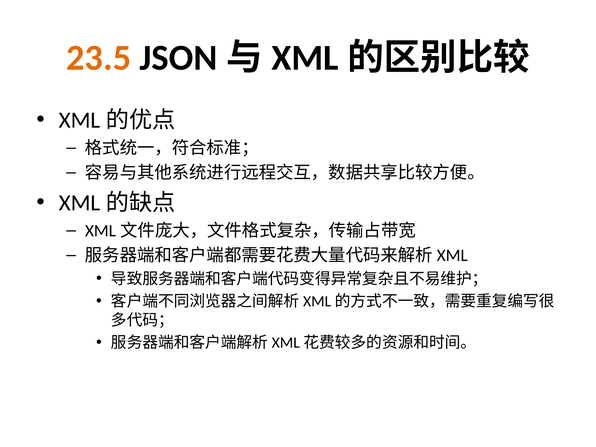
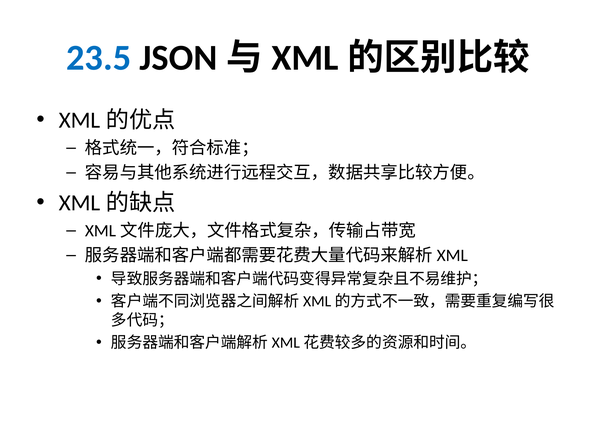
23.5 colour: orange -> blue
